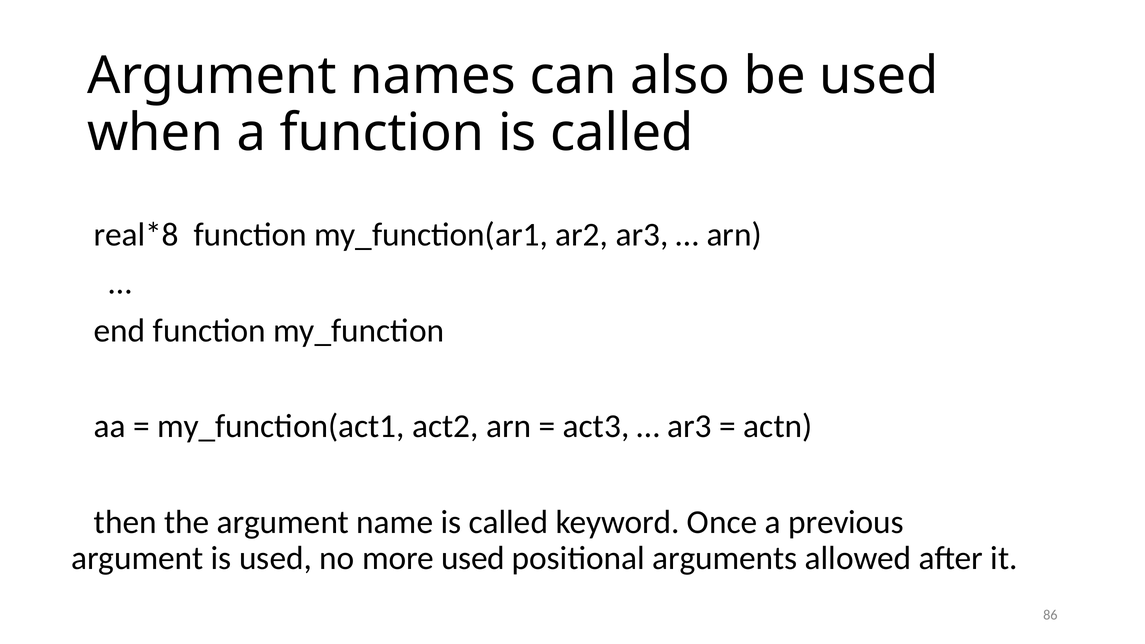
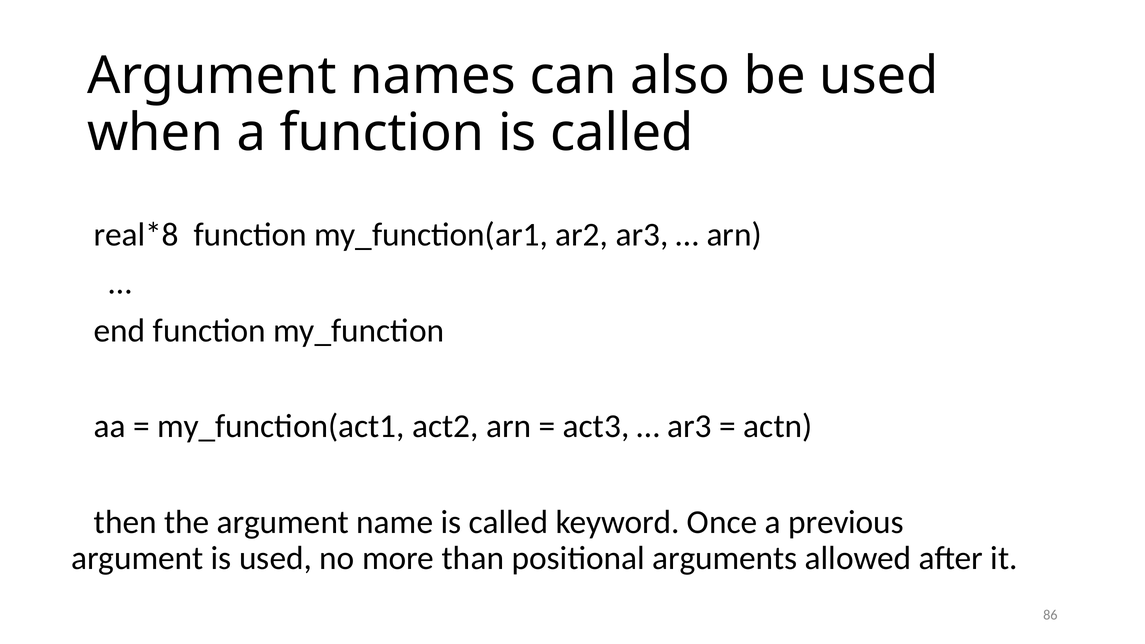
more used: used -> than
